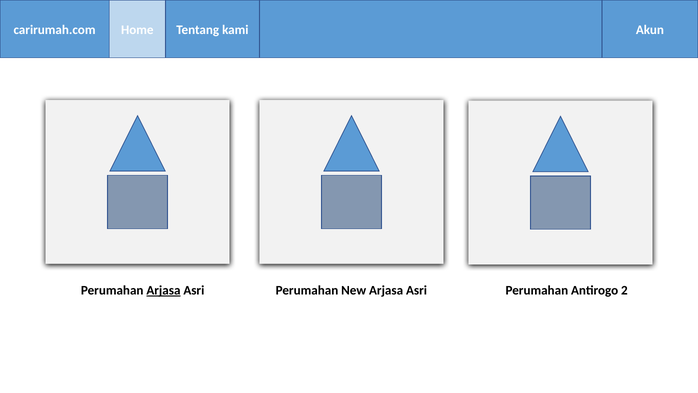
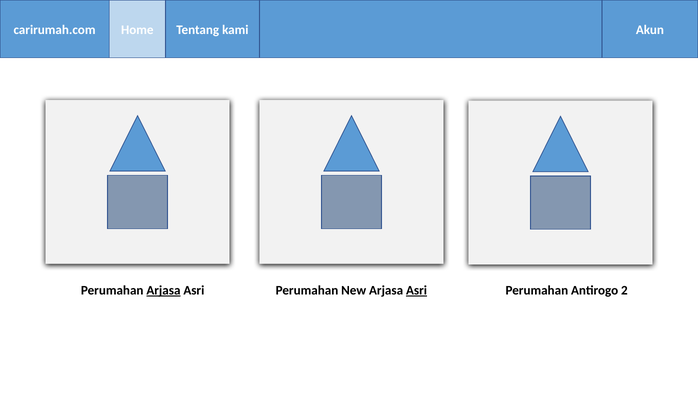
Asri at (417, 290) underline: none -> present
